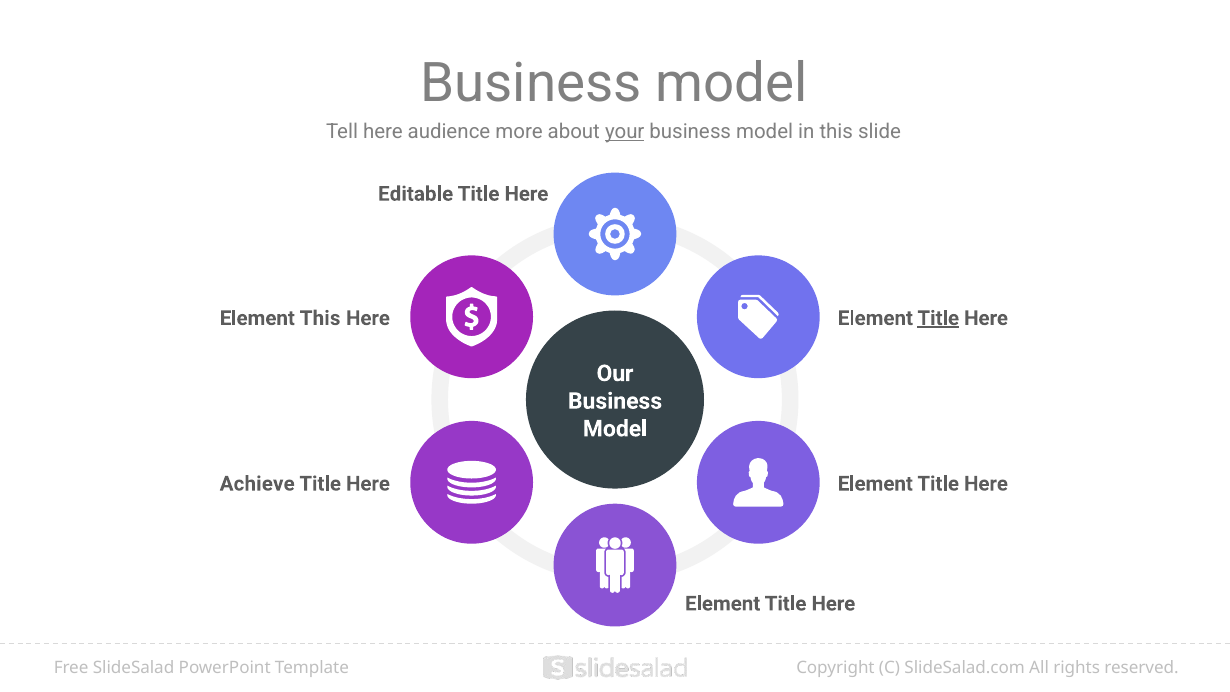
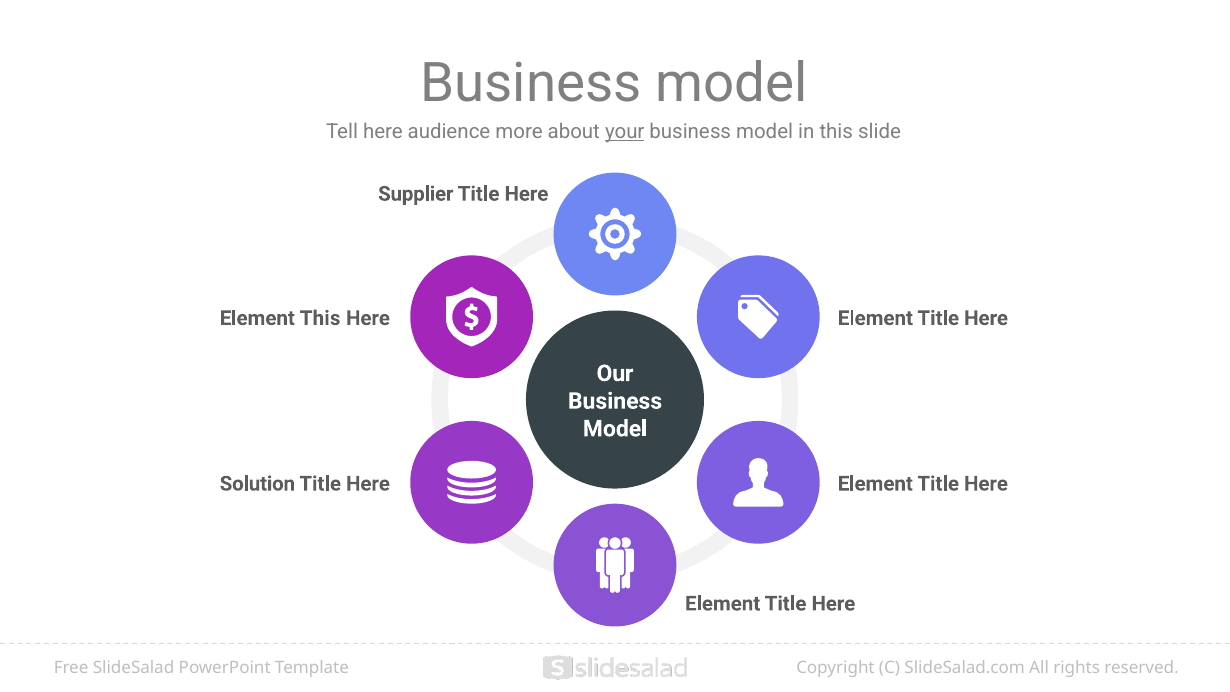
Editable: Editable -> Supplier
Title at (938, 318) underline: present -> none
Achieve: Achieve -> Solution
